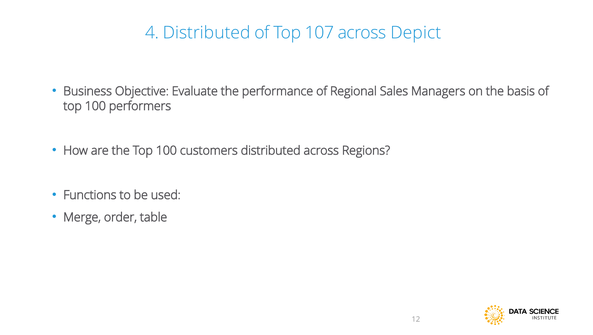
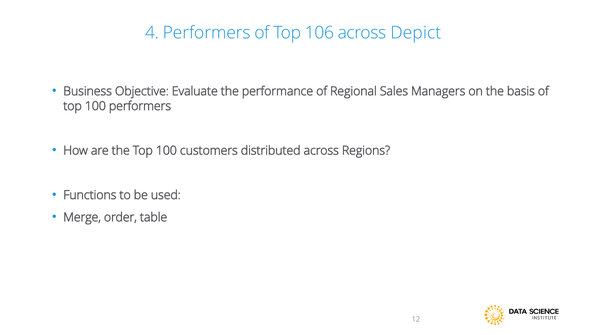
4 Distributed: Distributed -> Performers
107: 107 -> 106
